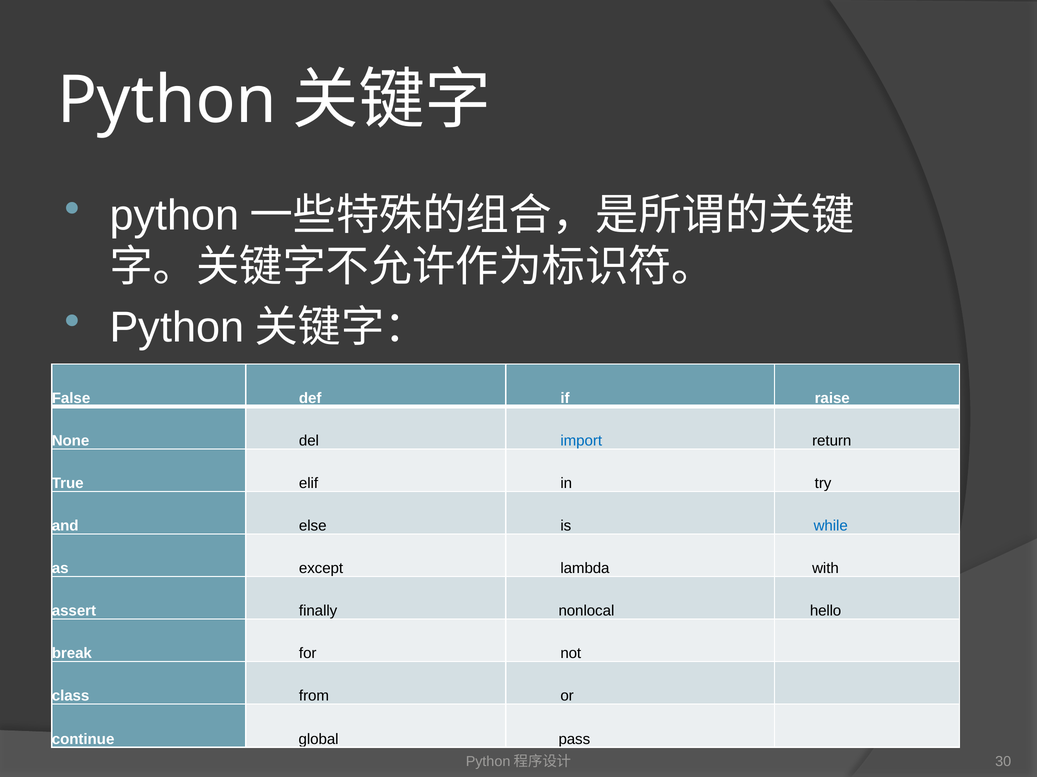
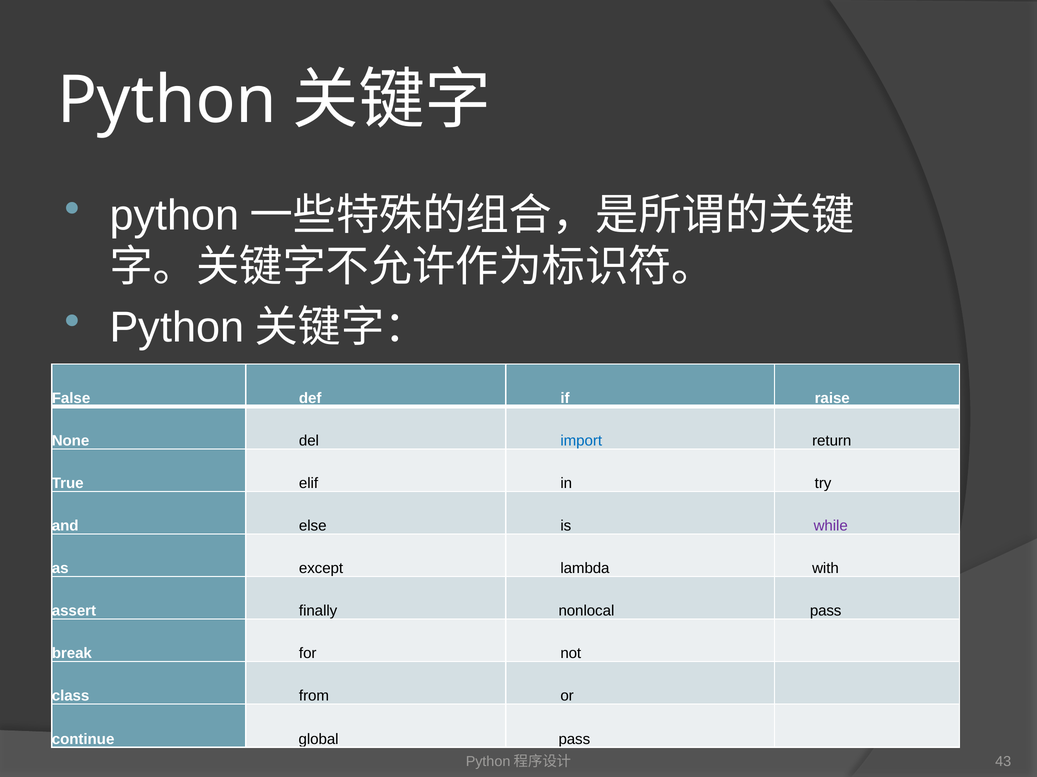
while colour: blue -> purple
nonlocal hello: hello -> pass
30: 30 -> 43
